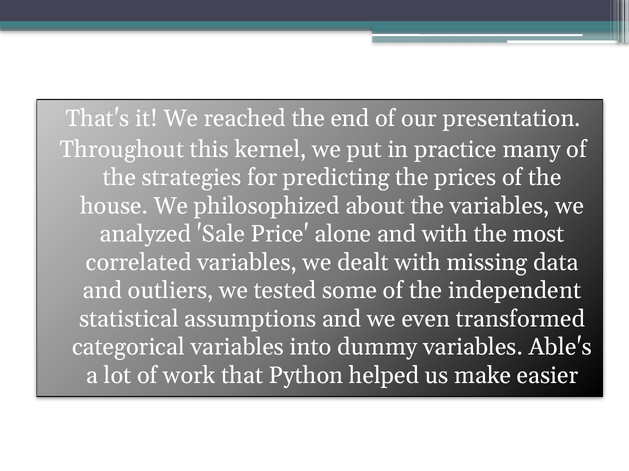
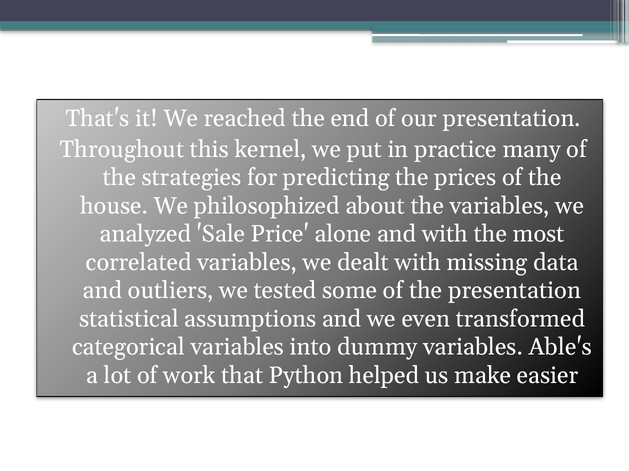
the independent: independent -> presentation
